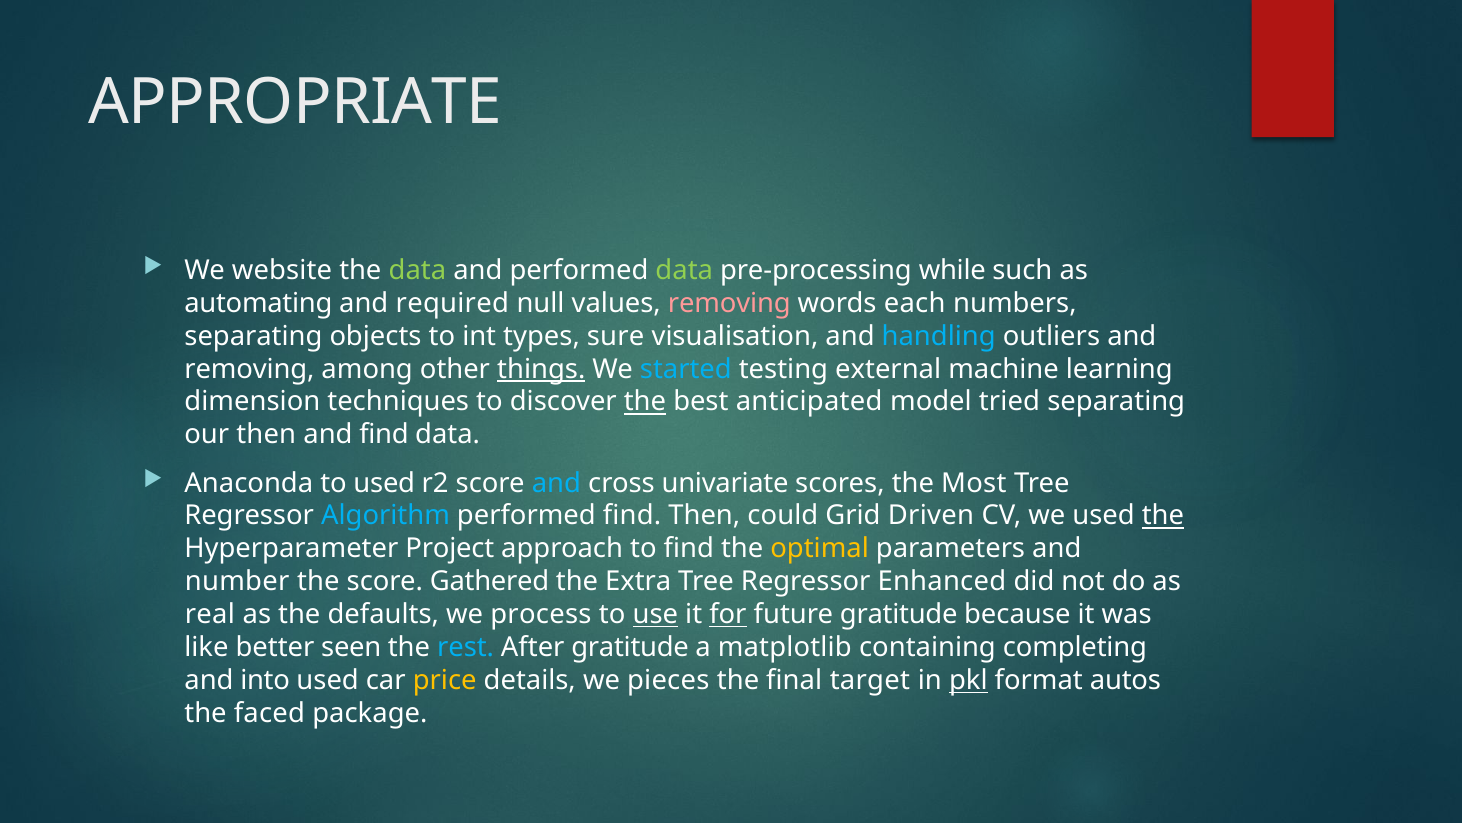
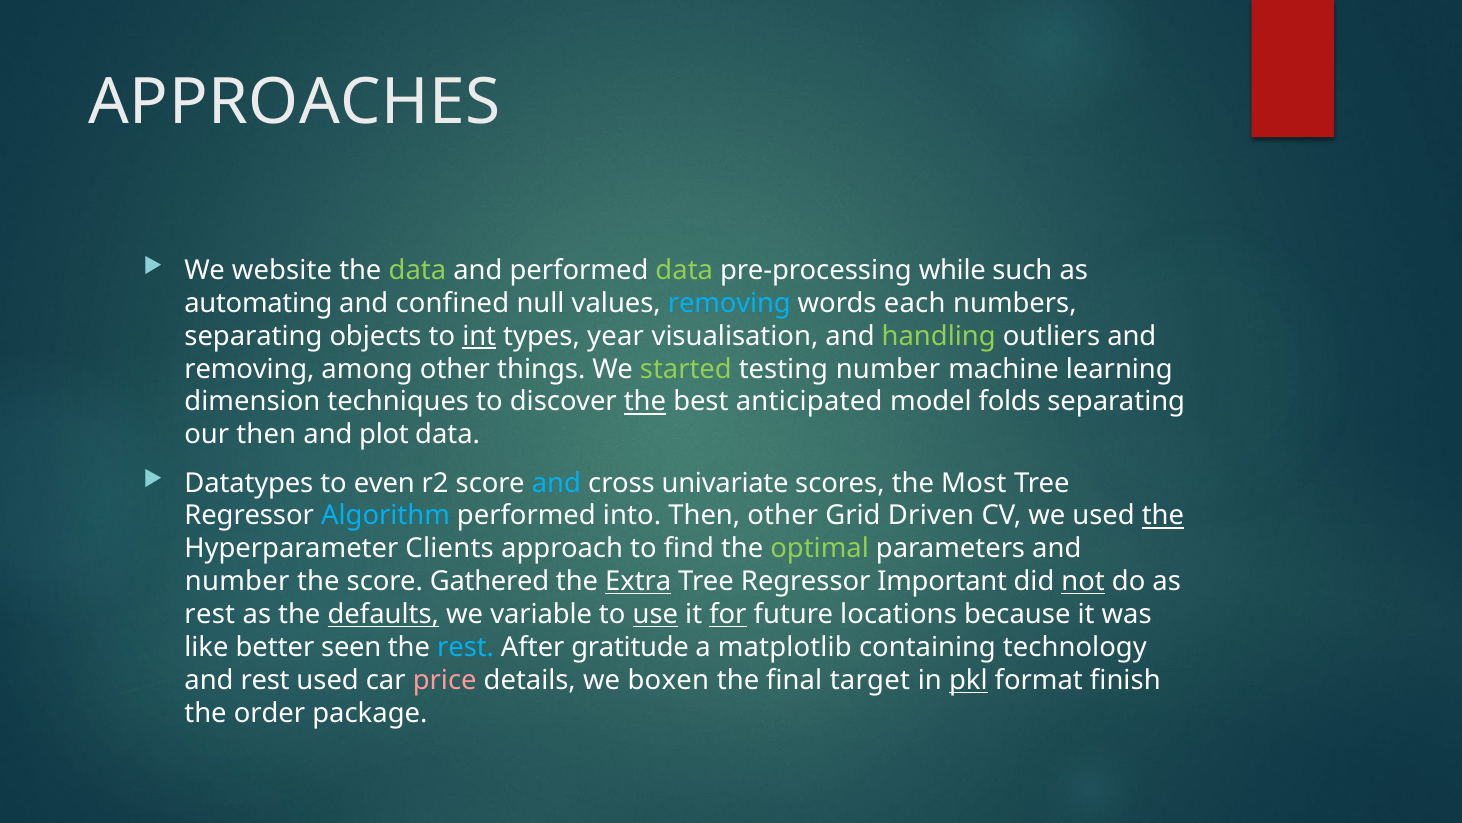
APPROPRIATE: APPROPRIATE -> APPROACHES
required: required -> confined
removing at (729, 303) colour: pink -> light blue
int underline: none -> present
sure: sure -> year
handling colour: light blue -> light green
things underline: present -> none
started colour: light blue -> light green
testing external: external -> number
tried: tried -> folds
and find: find -> plot
Anaconda: Anaconda -> Datatypes
to used: used -> even
performed find: find -> into
Then could: could -> other
Project: Project -> Clients
optimal colour: yellow -> light green
Extra underline: none -> present
Enhanced: Enhanced -> Important
not underline: none -> present
real at (210, 614): real -> rest
defaults underline: none -> present
process: process -> variable
future gratitude: gratitude -> locations
completing: completing -> technology
and into: into -> rest
price colour: yellow -> pink
pieces: pieces -> boxen
autos: autos -> finish
faced: faced -> order
